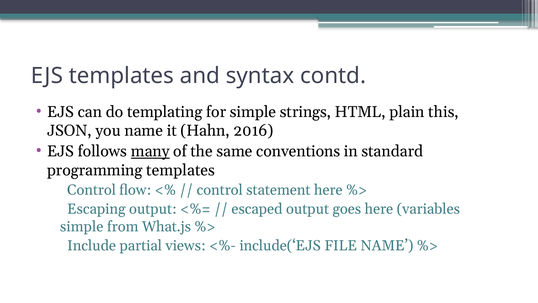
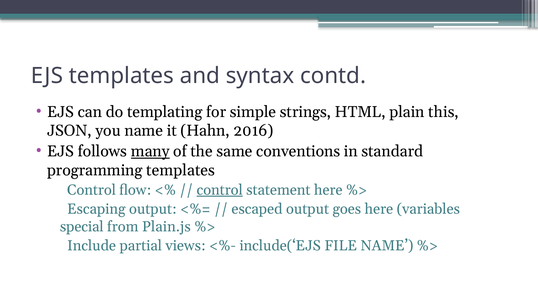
control at (220, 190) underline: none -> present
simple at (82, 226): simple -> special
What.js: What.js -> Plain.js
